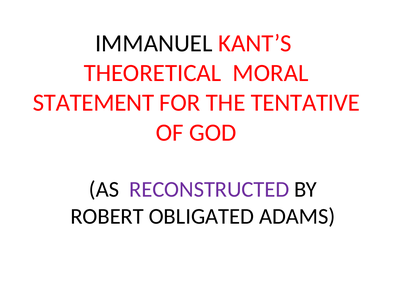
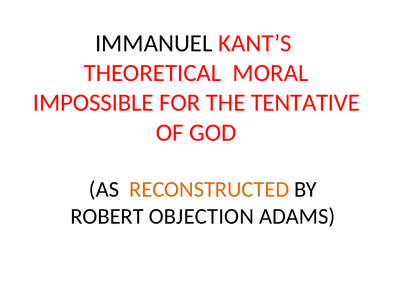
STATEMENT: STATEMENT -> IMPOSSIBLE
RECONSTRUCTED colour: purple -> orange
OBLIGATED: OBLIGATED -> OBJECTION
